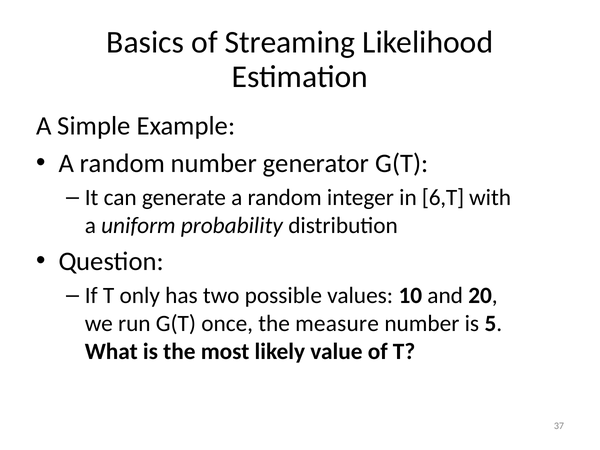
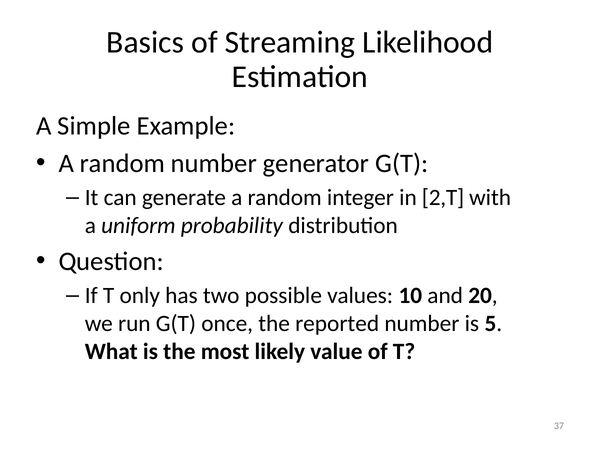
6,T: 6,T -> 2,T
measure: measure -> reported
